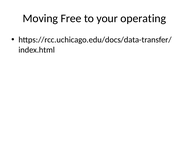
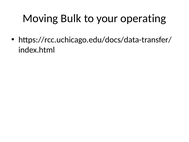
Free: Free -> Bulk
